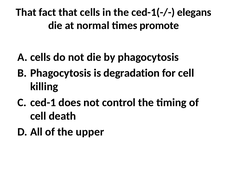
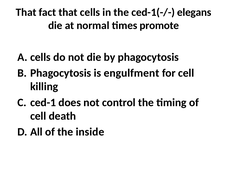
degradation: degradation -> engulfment
upper: upper -> inside
